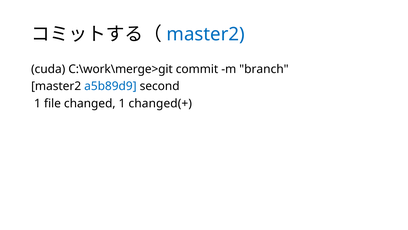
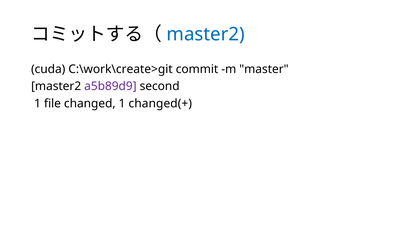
C:\work\merge>git: C:\work\merge>git -> C:\work\create>git
branch: branch -> master
a5b89d9 colour: blue -> purple
